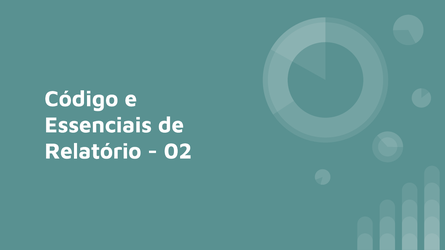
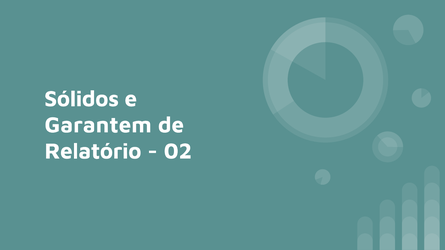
Código: Código -> Sólidos
Essenciais: Essenciais -> Garantem
